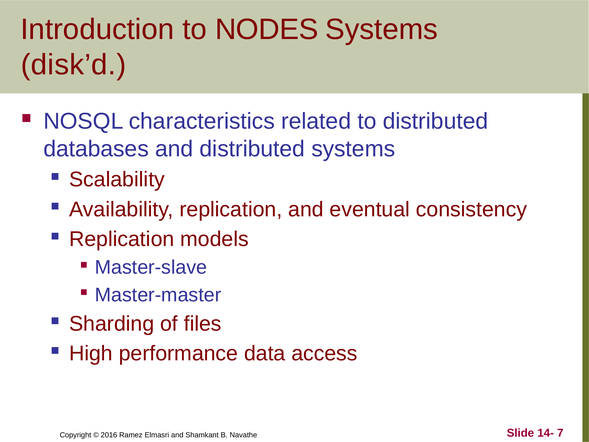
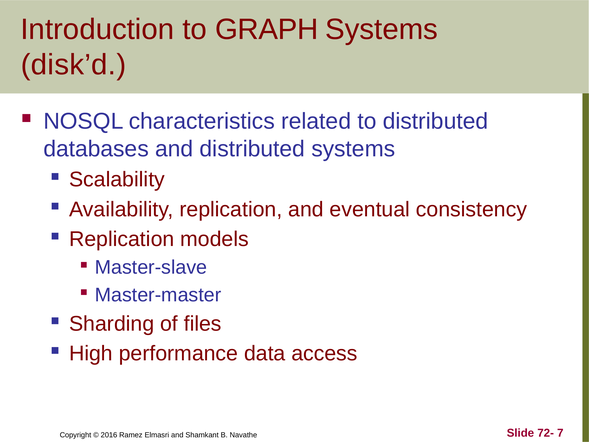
NODES: NODES -> GRAPH
14-: 14- -> 72-
